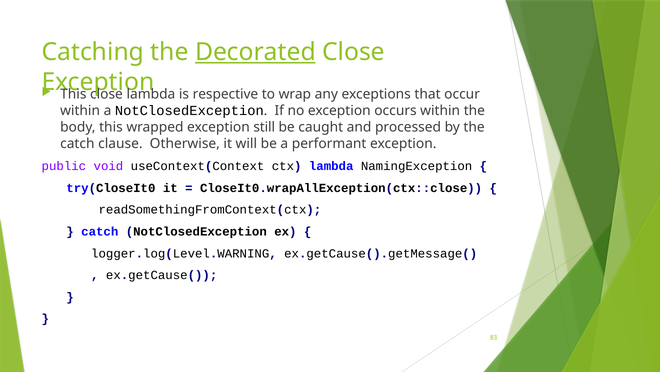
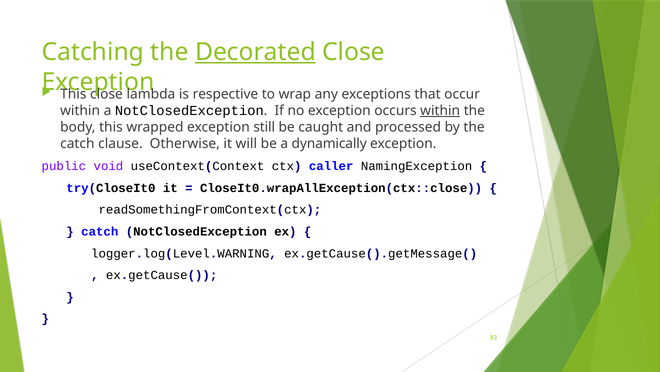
within at (440, 110) underline: none -> present
performant: performant -> dynamically
ctx lambda: lambda -> caller
